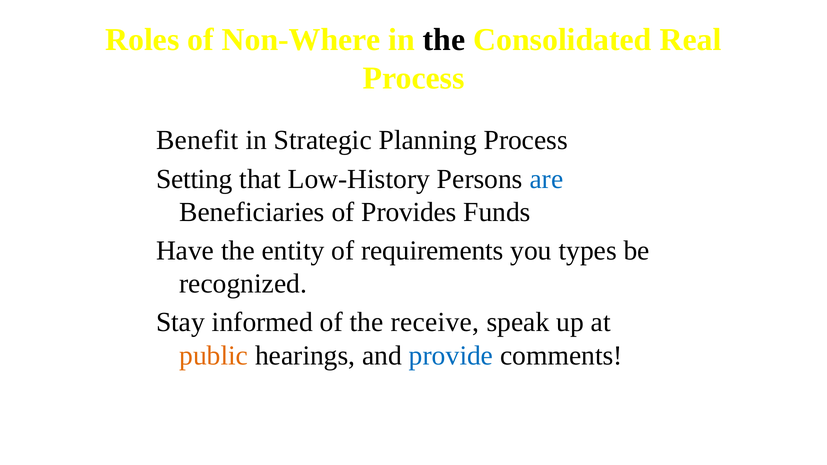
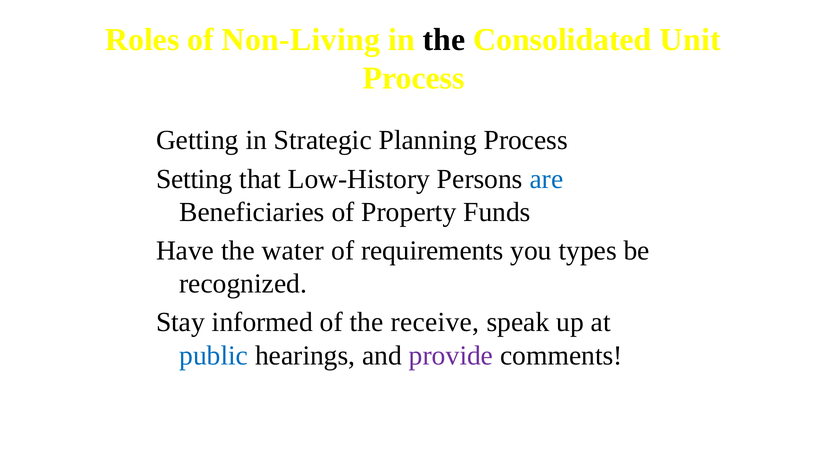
Non-Where: Non-Where -> Non-Living
Real: Real -> Unit
Benefit: Benefit -> Getting
Provides: Provides -> Property
entity: entity -> water
public colour: orange -> blue
provide colour: blue -> purple
